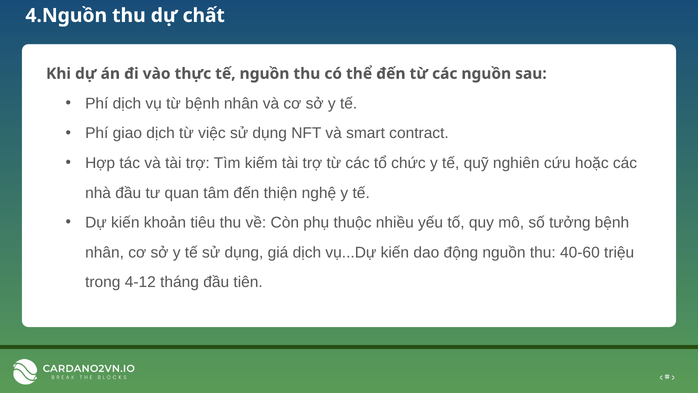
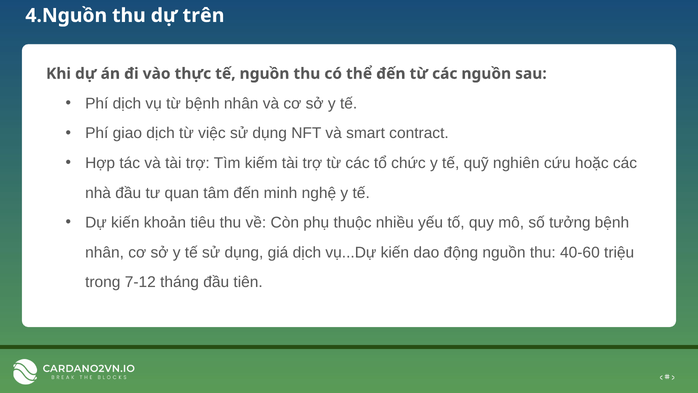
chất: chất -> trên
thiện: thiện -> minh
4-12: 4-12 -> 7-12
